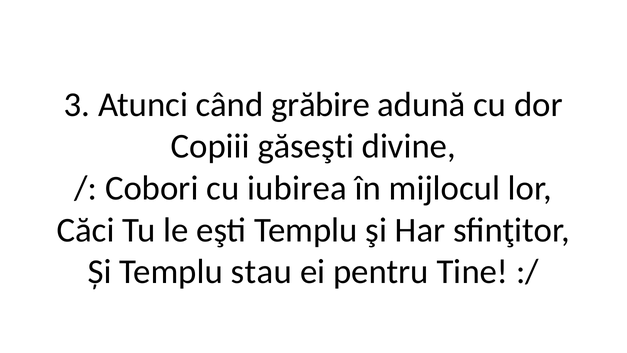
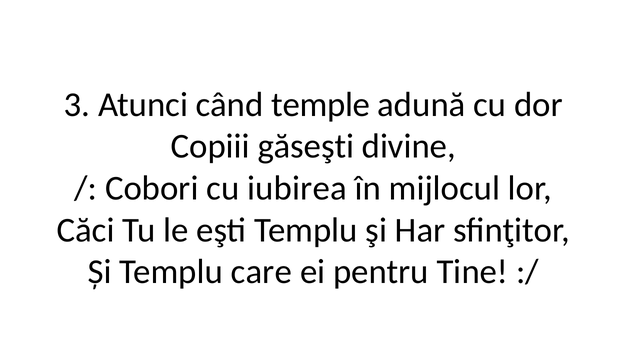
grăbire: grăbire -> temple
stau: stau -> care
